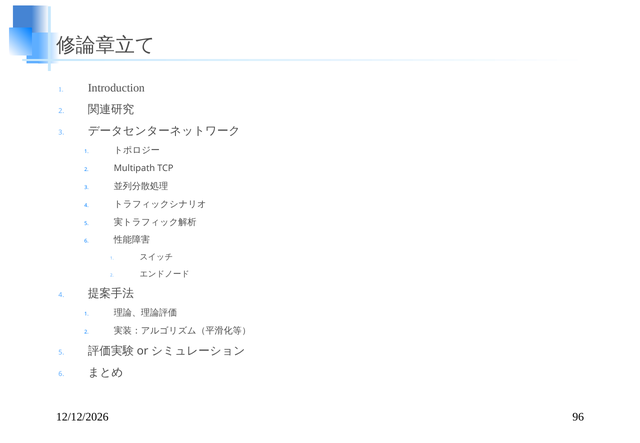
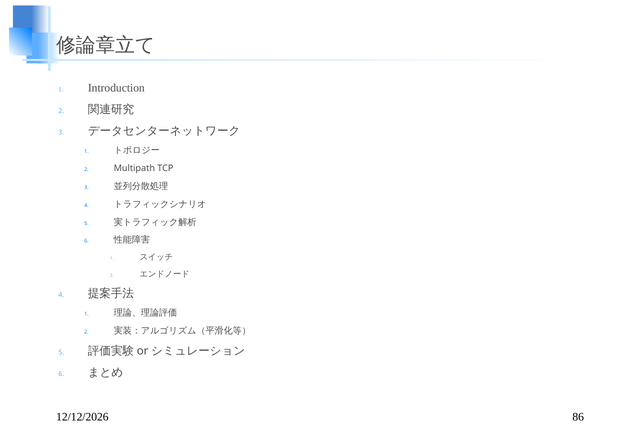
96: 96 -> 86
